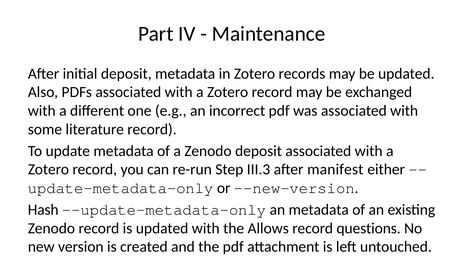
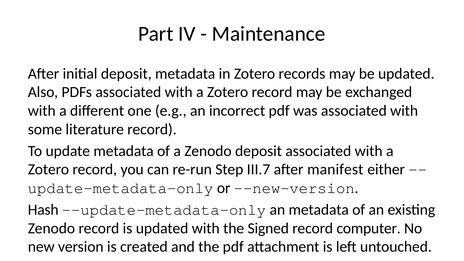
III.3: III.3 -> III.7
Allows: Allows -> Signed
questions: questions -> computer
